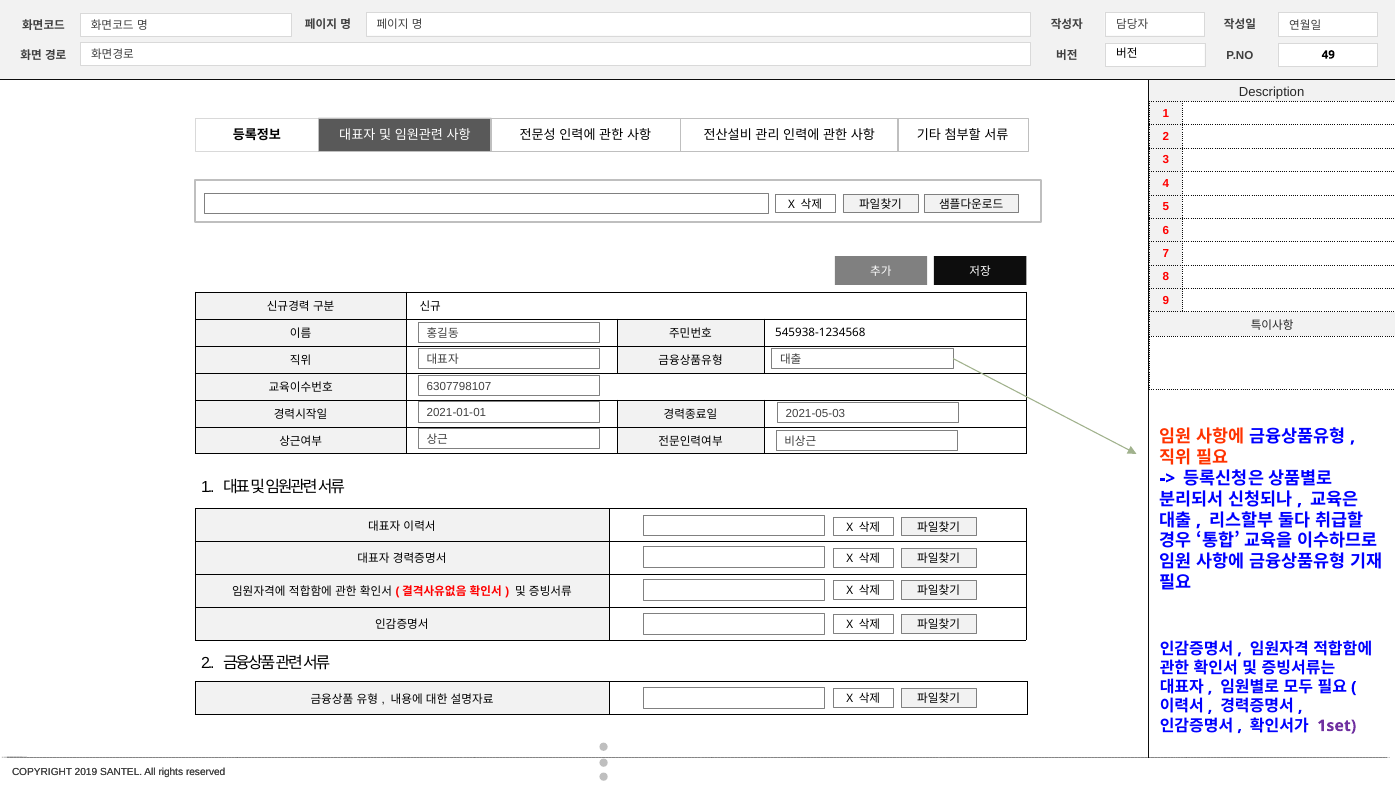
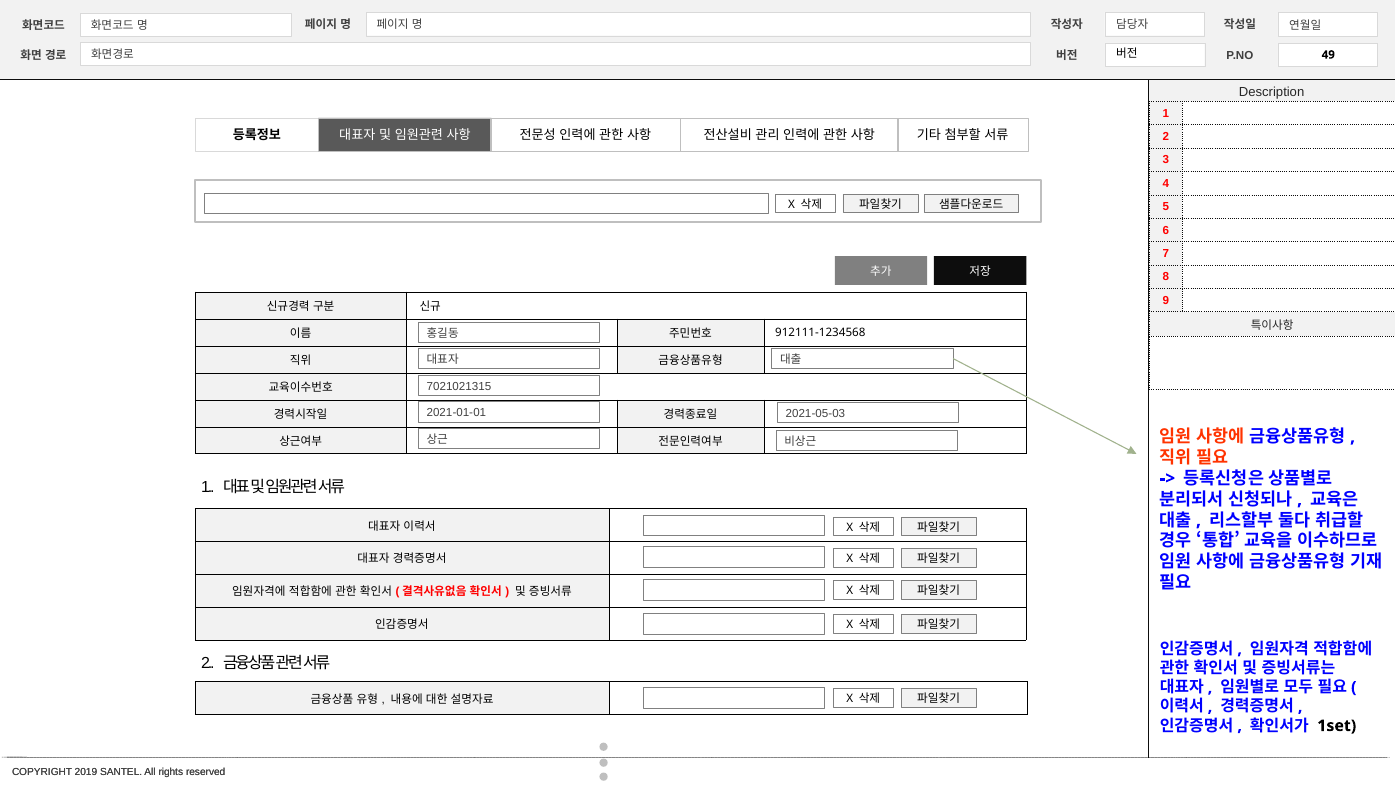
545938-1234568: 545938-1234568 -> 912111-1234568
6307798107: 6307798107 -> 7021021315
1set colour: purple -> black
